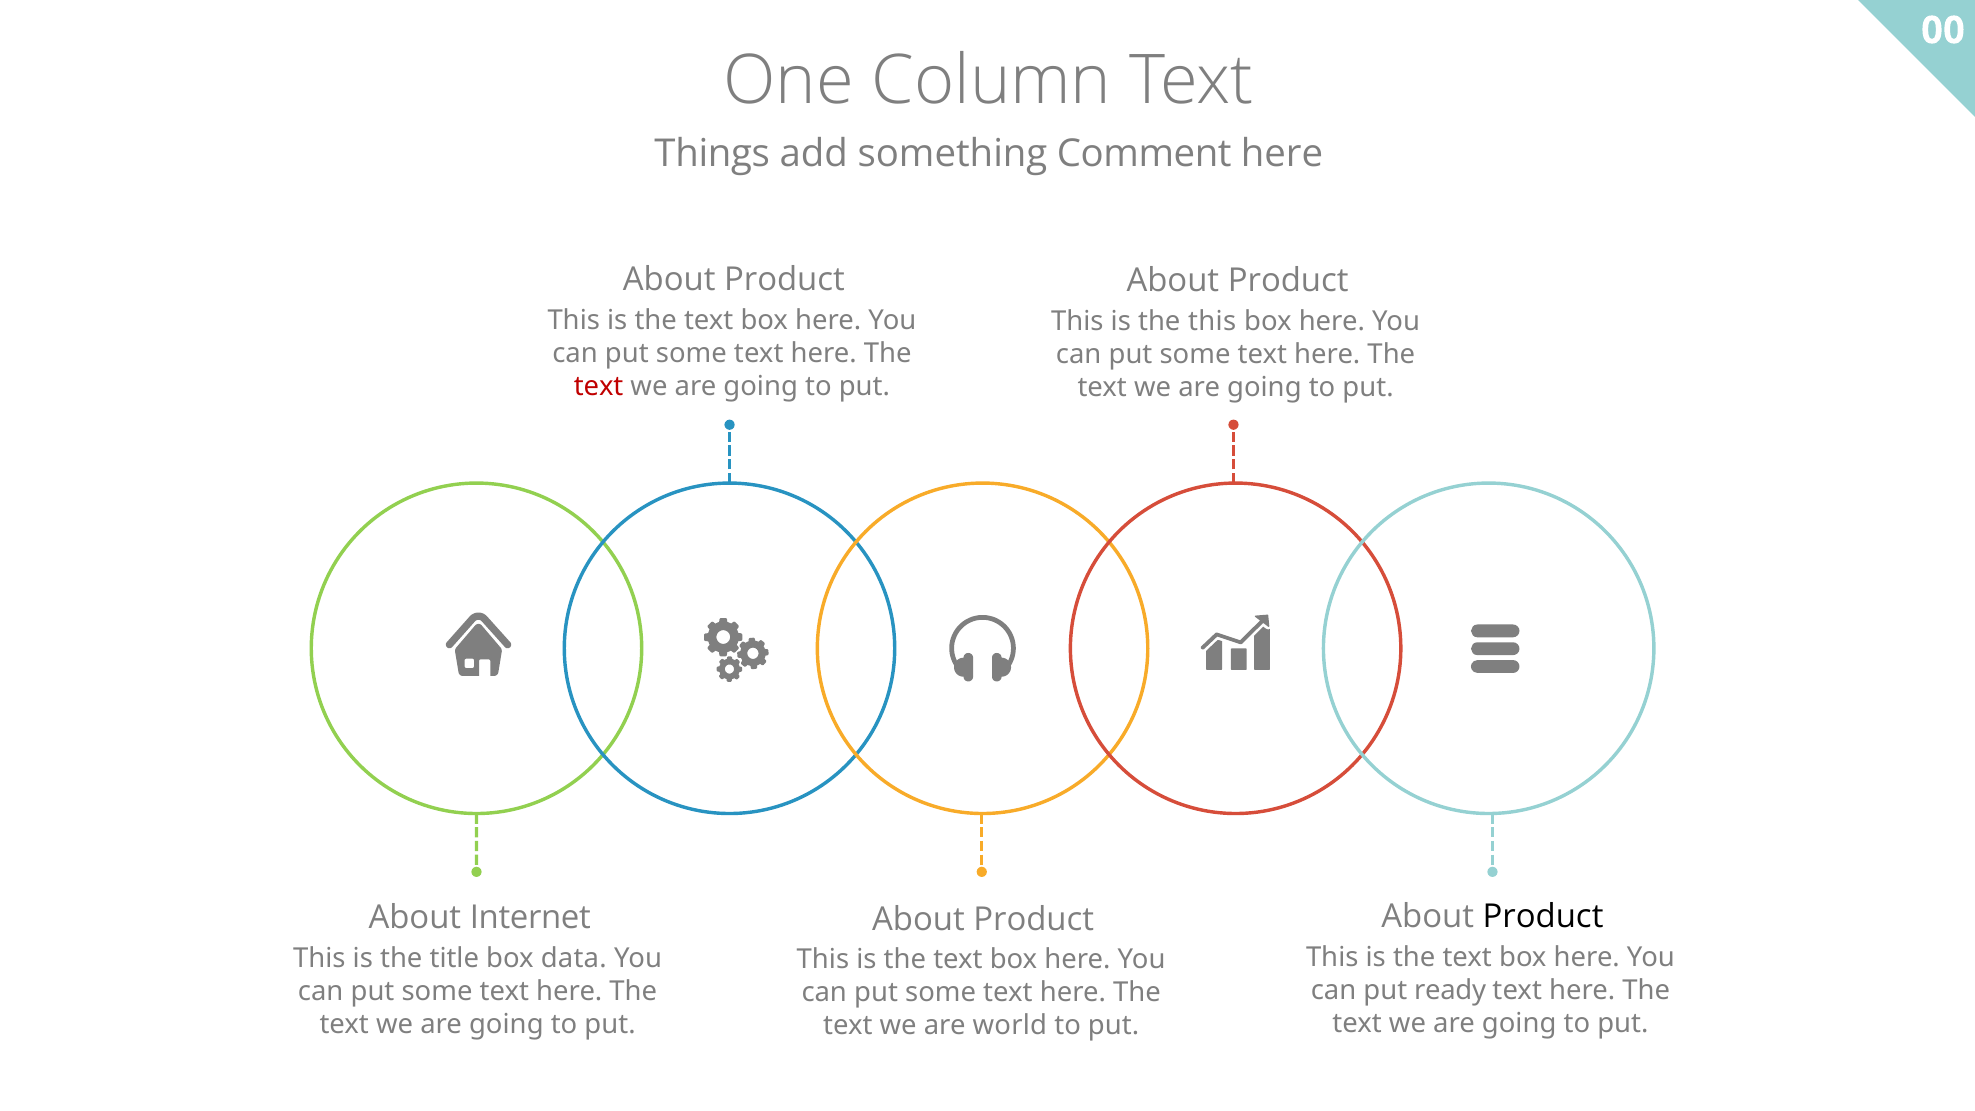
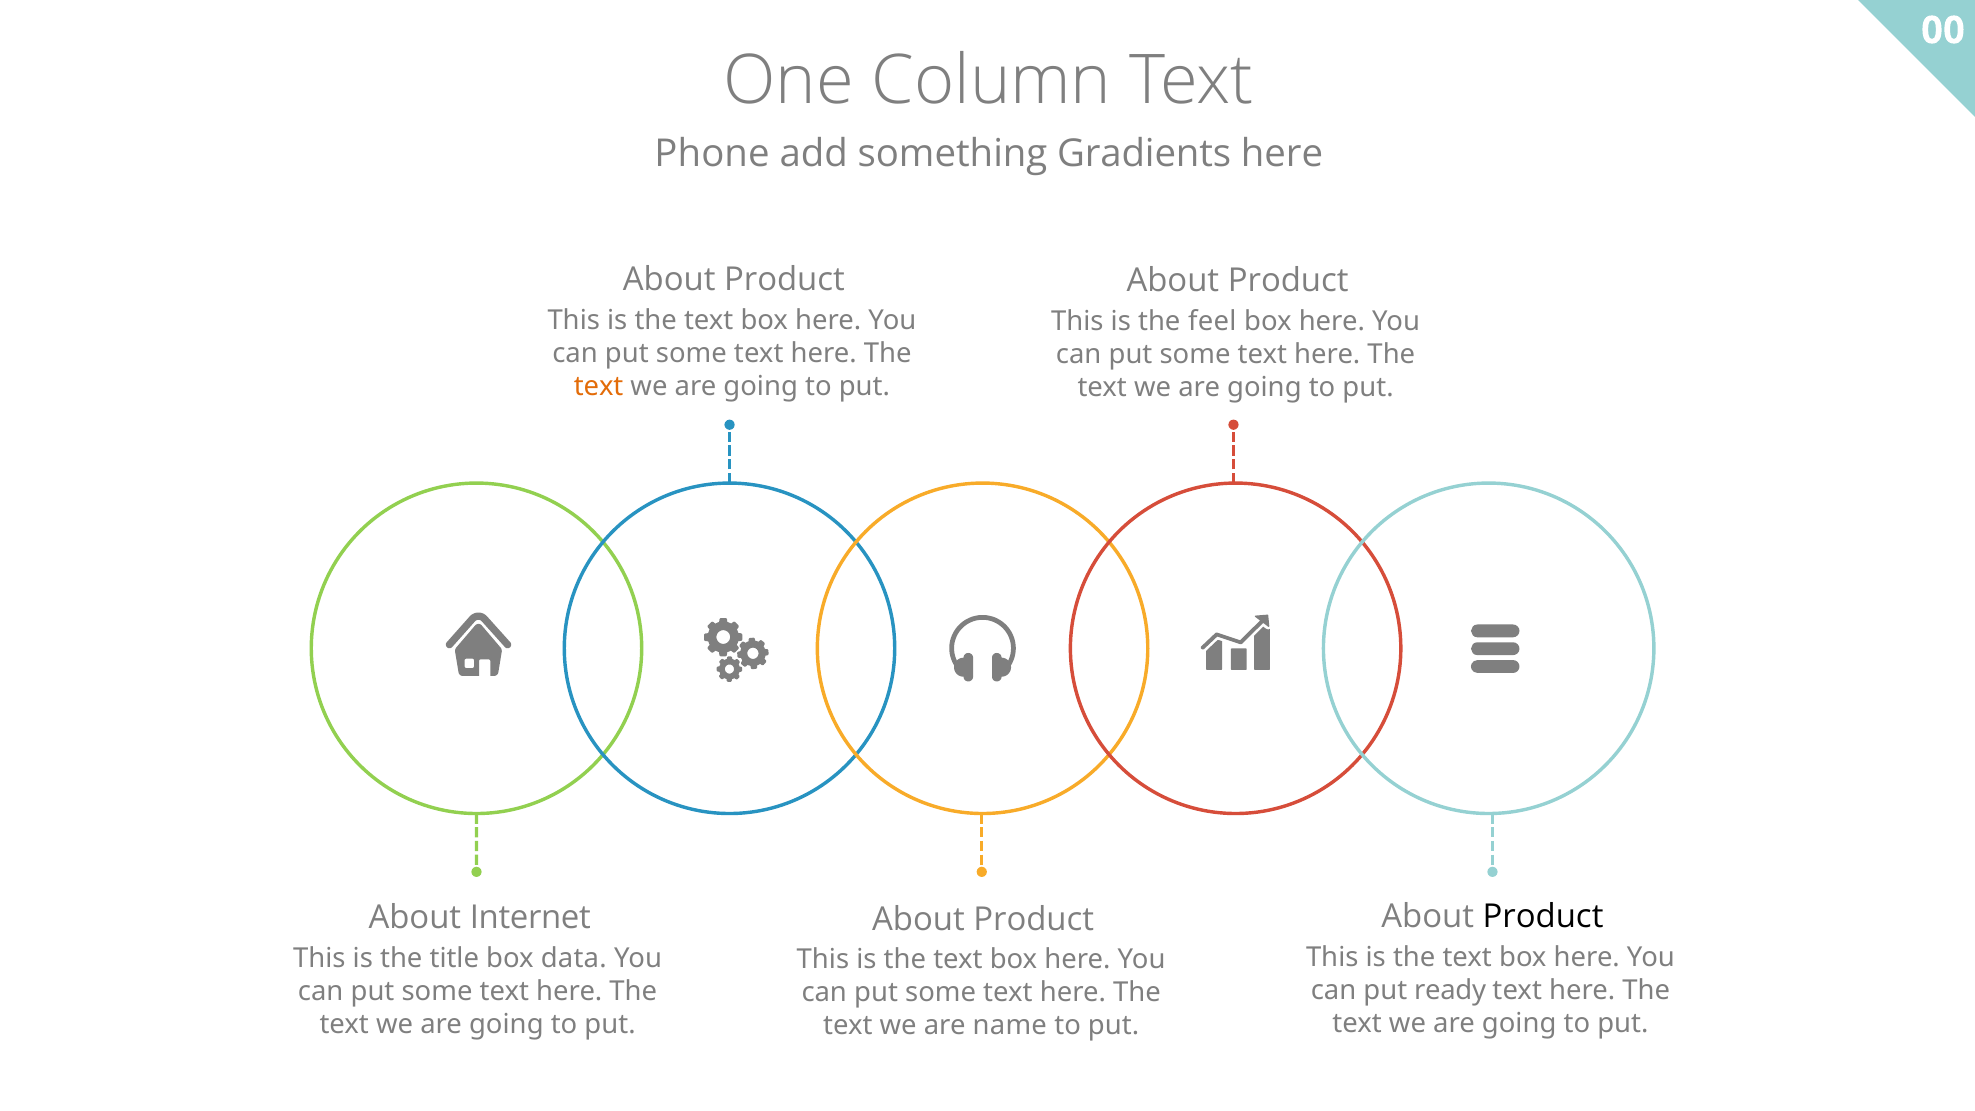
Things: Things -> Phone
Comment: Comment -> Gradients
the this: this -> feel
text at (599, 386) colour: red -> orange
world: world -> name
